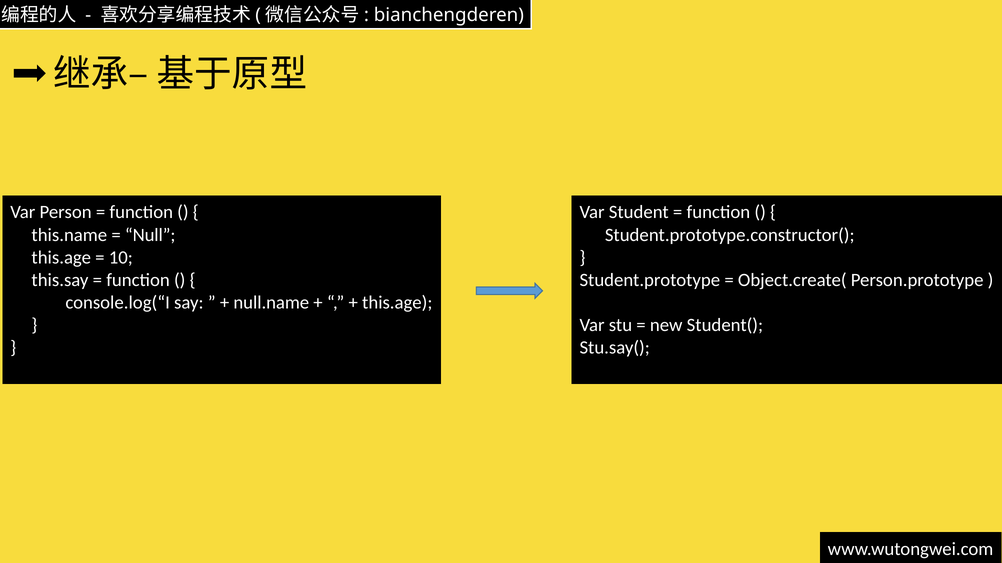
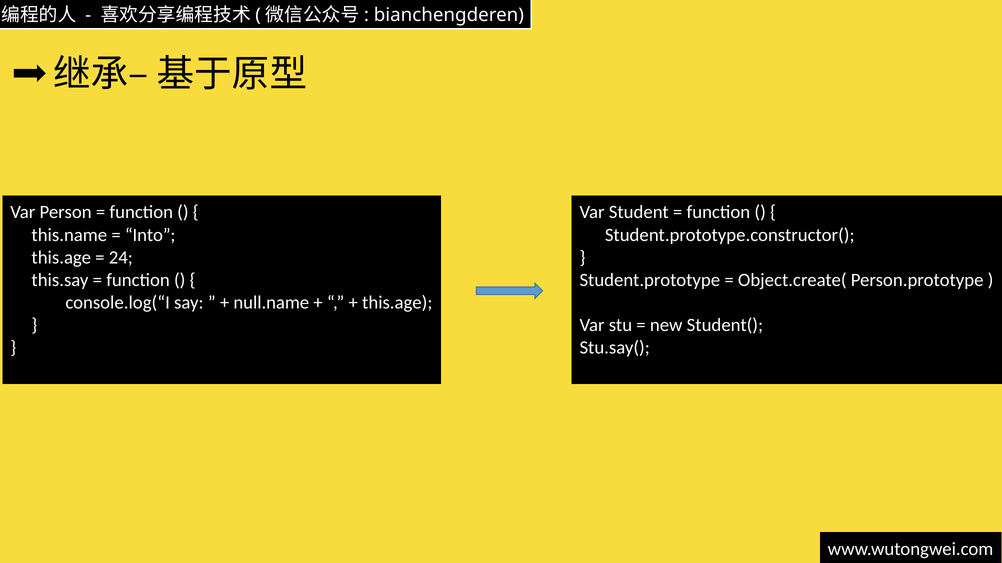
Null: Null -> Into
10: 10 -> 24
